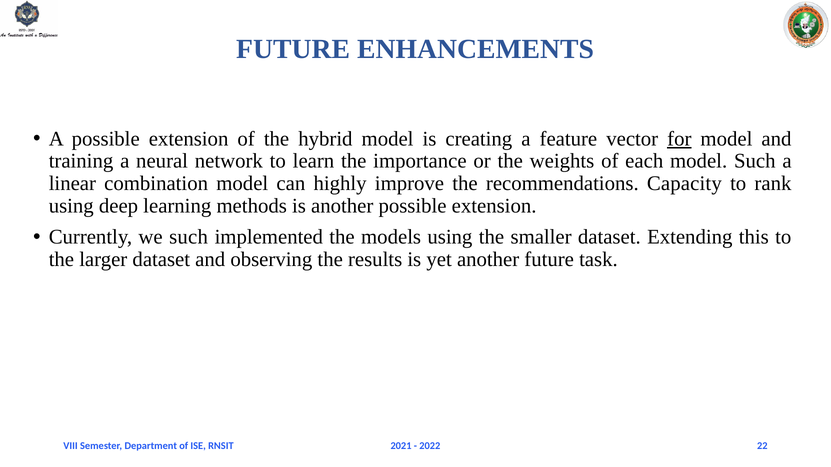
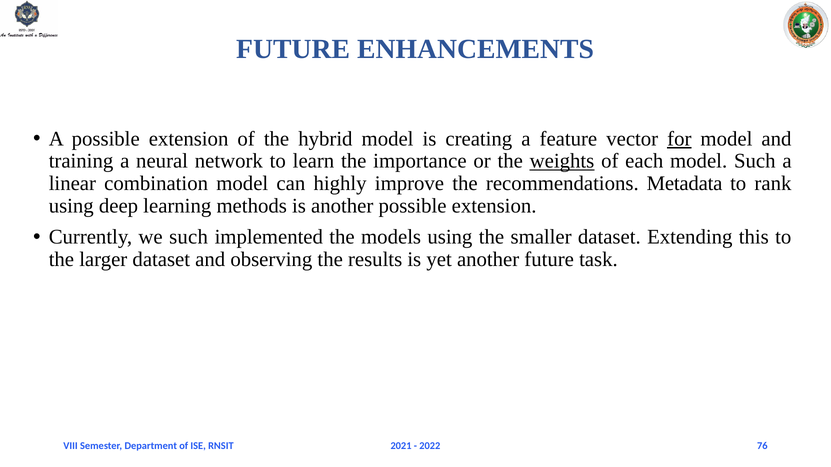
weights underline: none -> present
Capacity: Capacity -> Metadata
22: 22 -> 76
